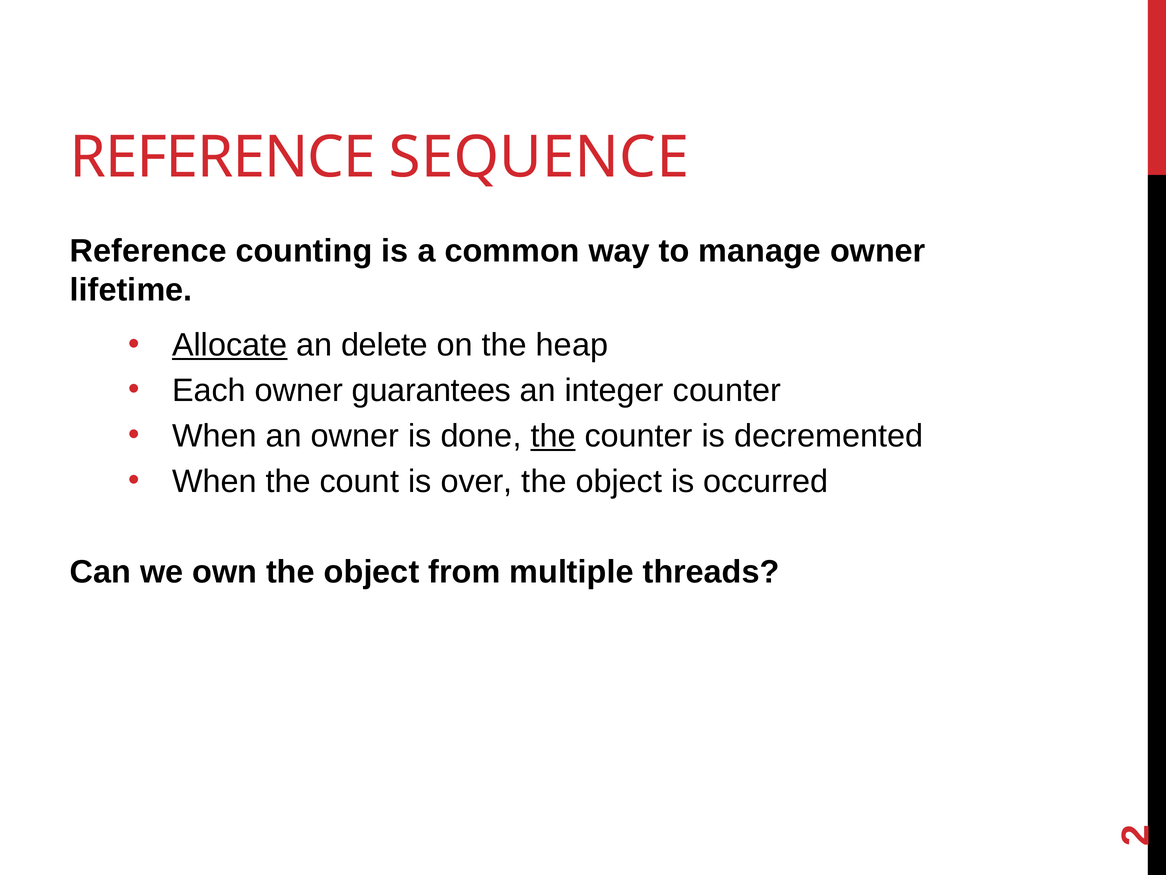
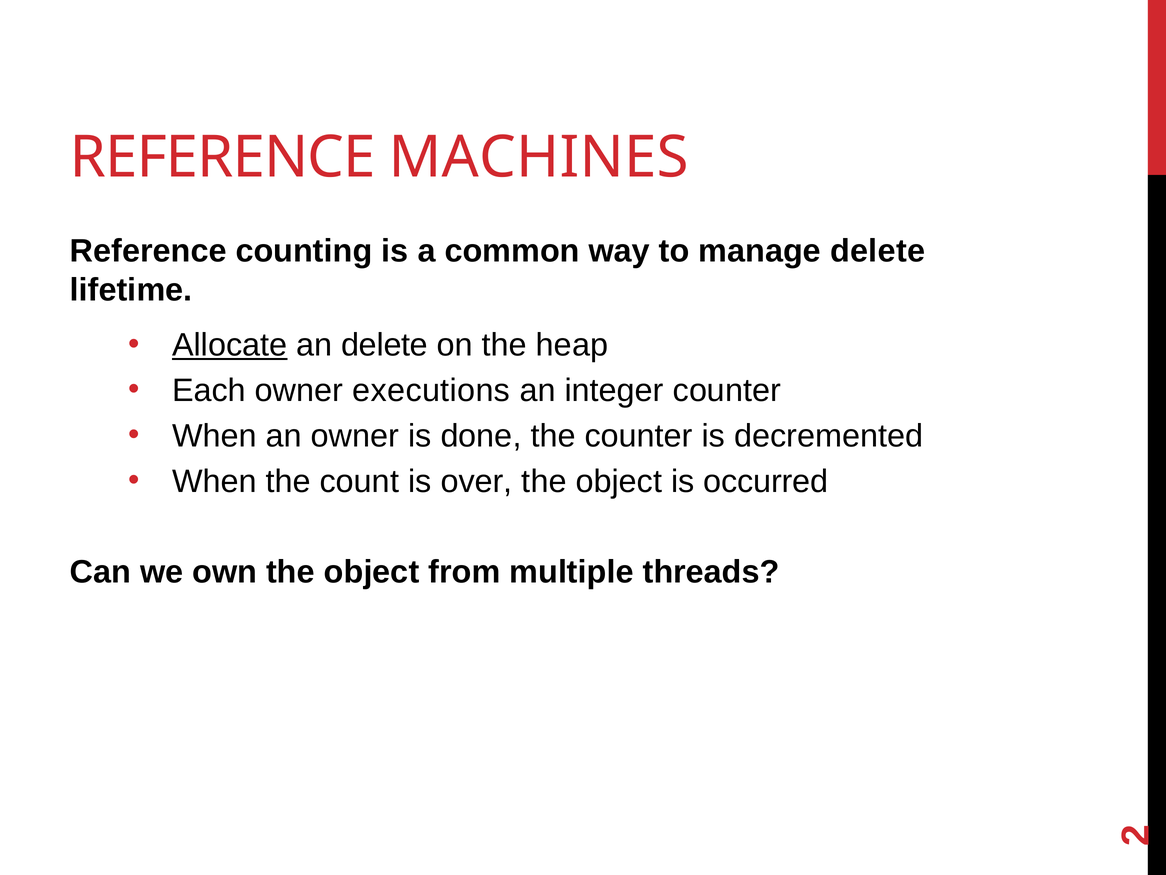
SEQUENCE: SEQUENCE -> MACHINES
manage owner: owner -> delete
guarantees: guarantees -> executions
the at (553, 436) underline: present -> none
